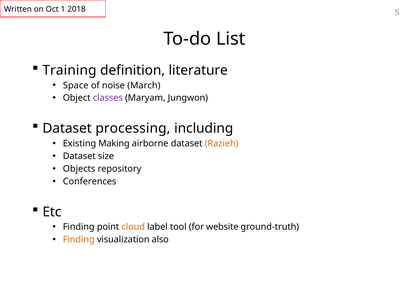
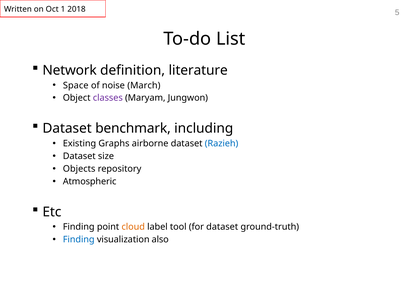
Training: Training -> Network
processing: processing -> benchmark
Making: Making -> Graphs
Razieh colour: orange -> blue
Conferences: Conferences -> Atmospheric
for website: website -> dataset
Finding at (79, 240) colour: orange -> blue
